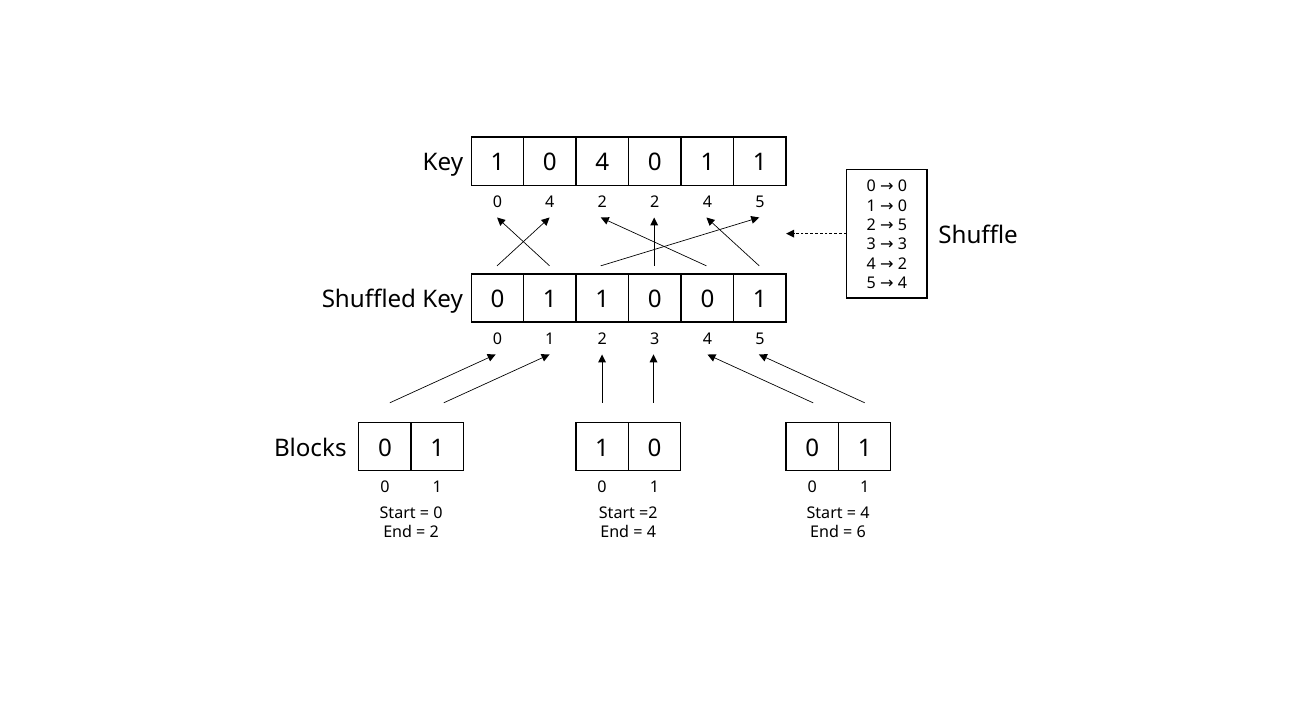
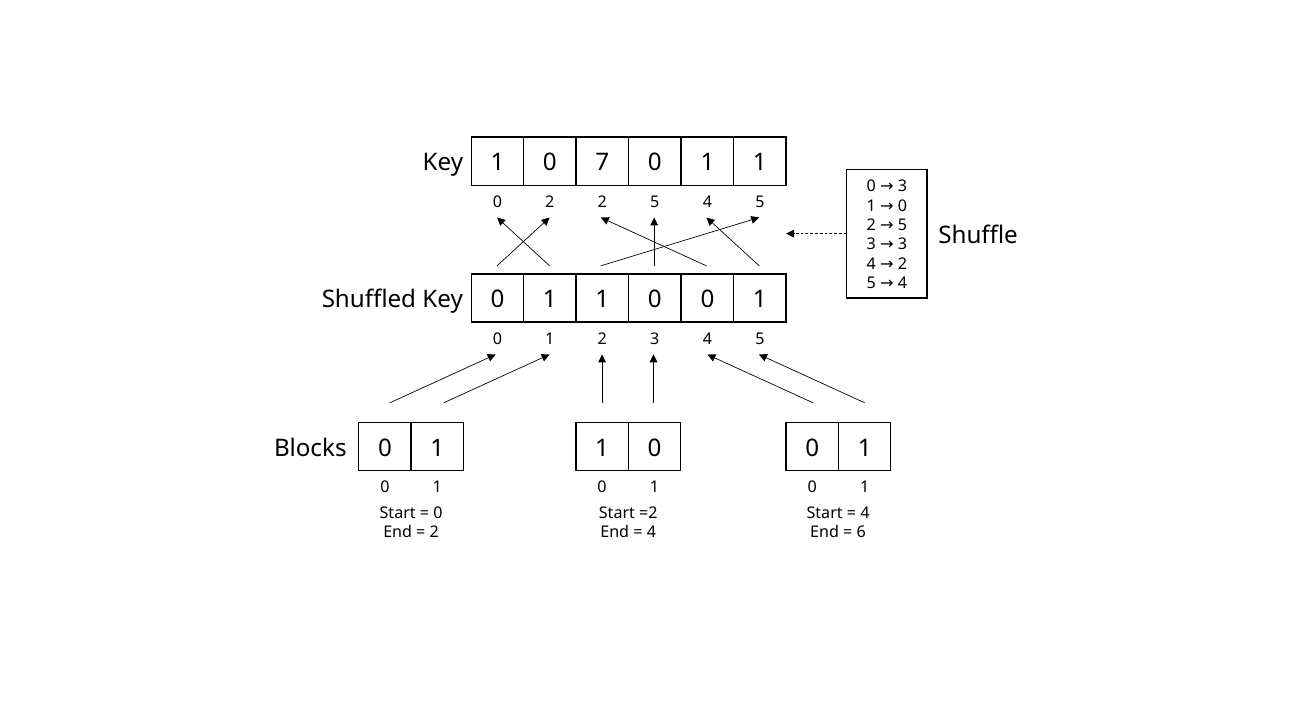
4 at (602, 163): 4 -> 7
0 at (902, 187): 0 -> 3
4 at (550, 202): 4 -> 2
2 at (655, 202): 2 -> 5
